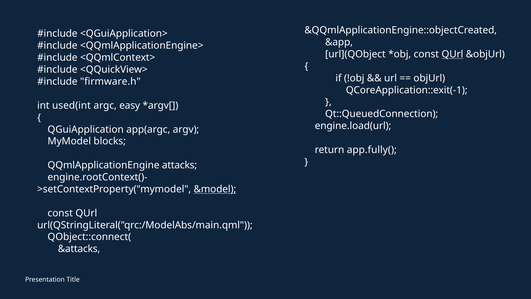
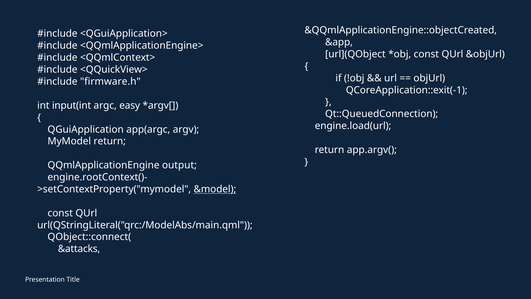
QUrl at (452, 54) underline: present -> none
used(int: used(int -> input(int
MyModel blocks: blocks -> return
app.fully(: app.fully( -> app.argv(
attacks: attacks -> output
